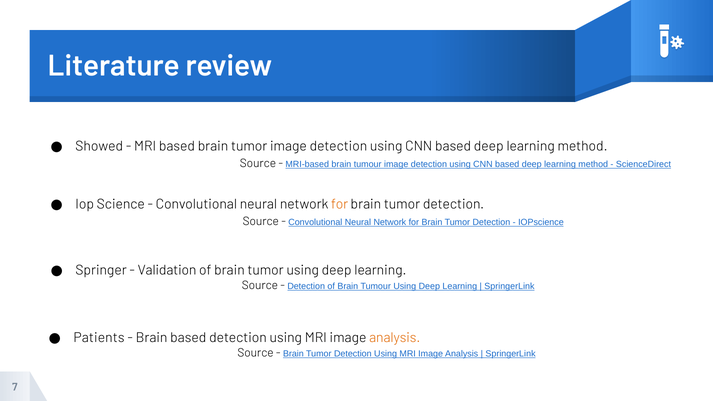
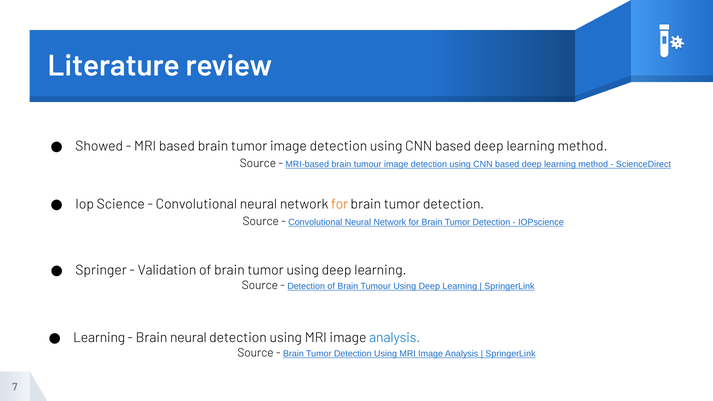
Patients at (99, 338): Patients -> Learning
Brain based: based -> neural
analysis at (395, 338) colour: orange -> blue
